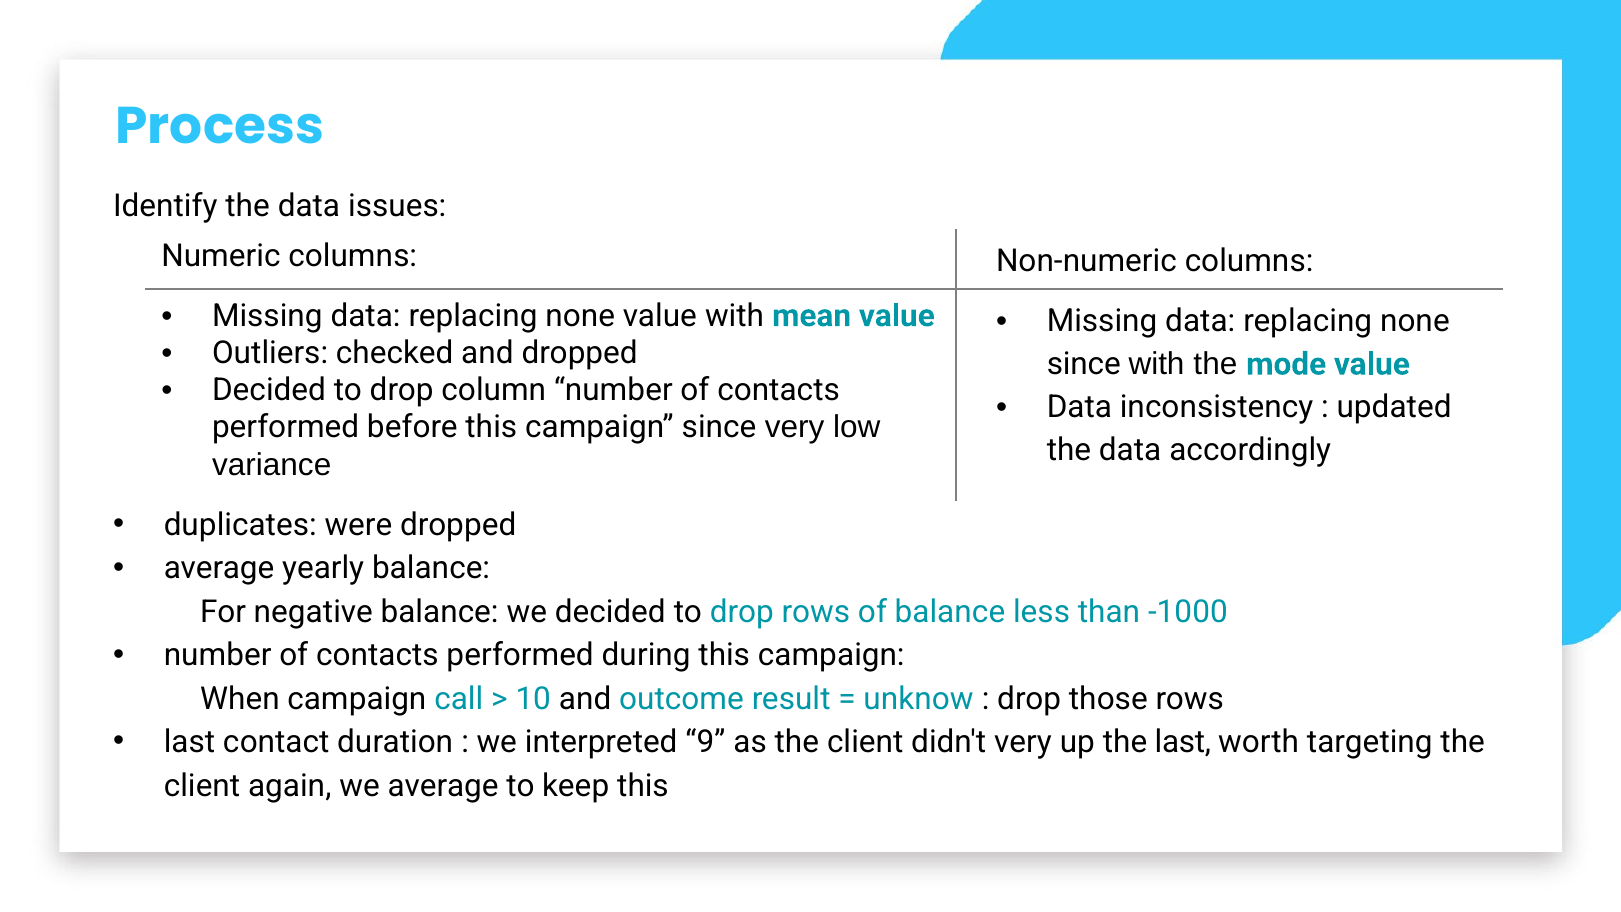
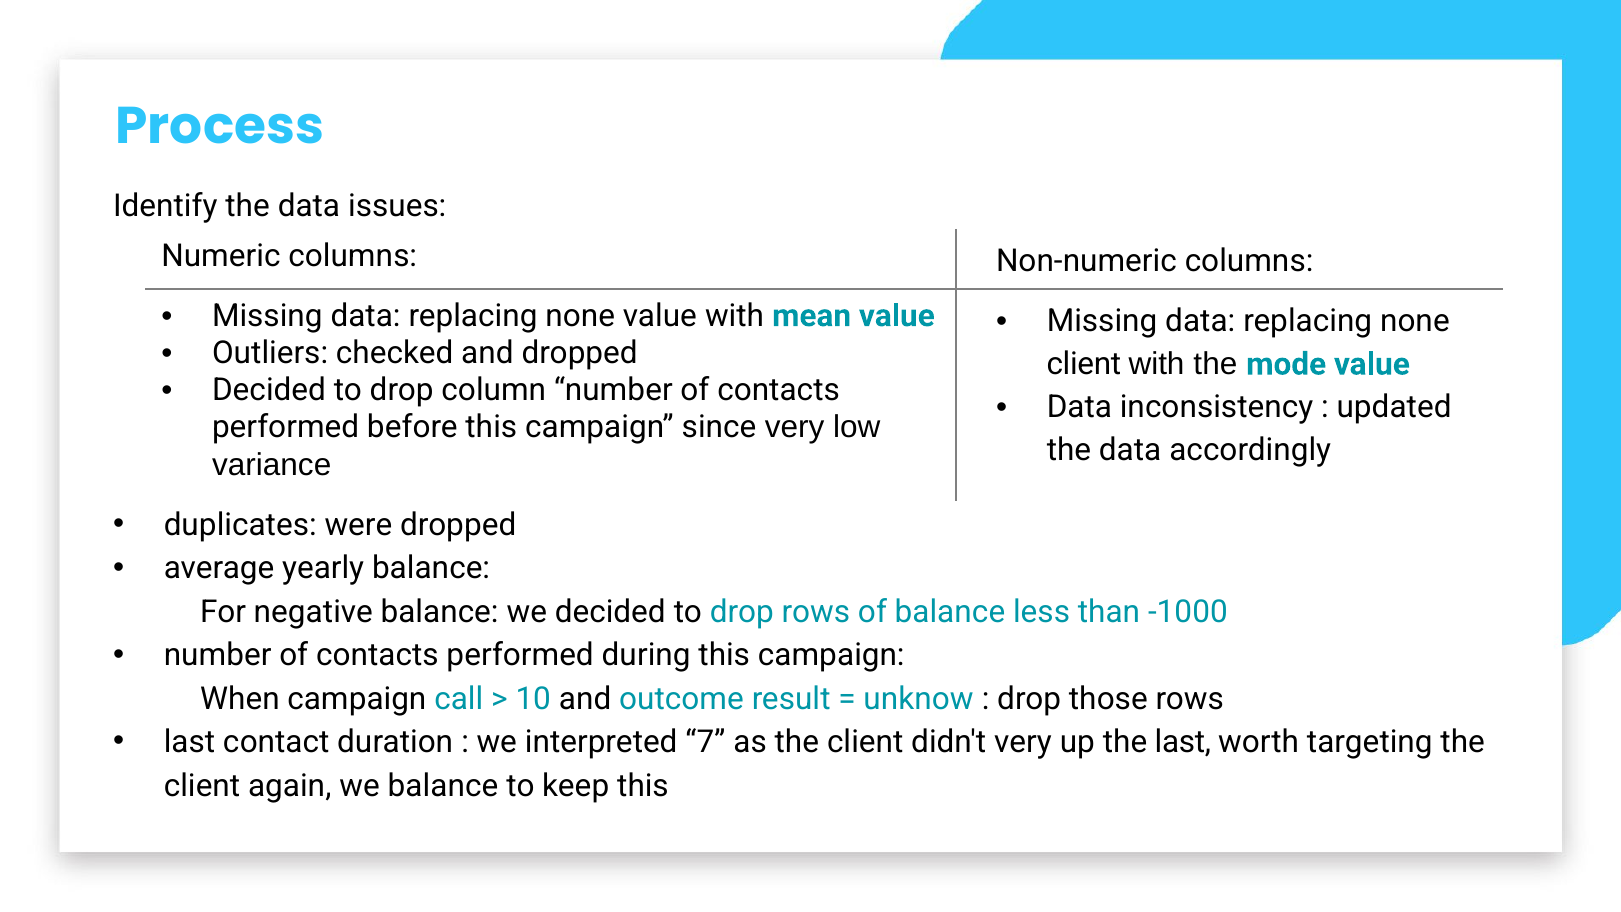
since at (1084, 364): since -> client
9: 9 -> 7
we average: average -> balance
